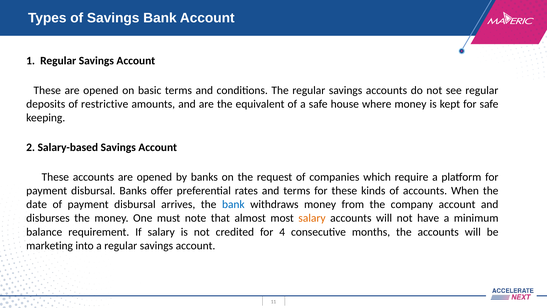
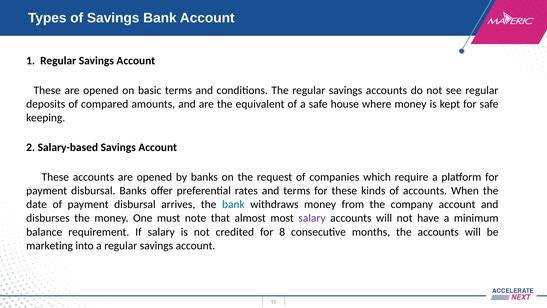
restrictive: restrictive -> compared
salary at (312, 218) colour: orange -> purple
4: 4 -> 8
